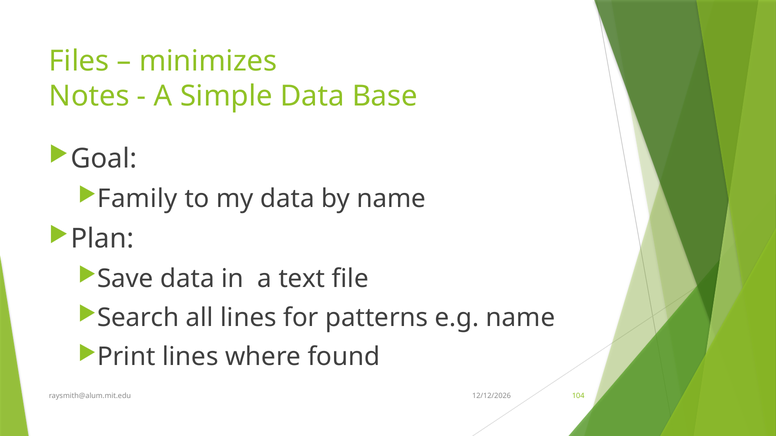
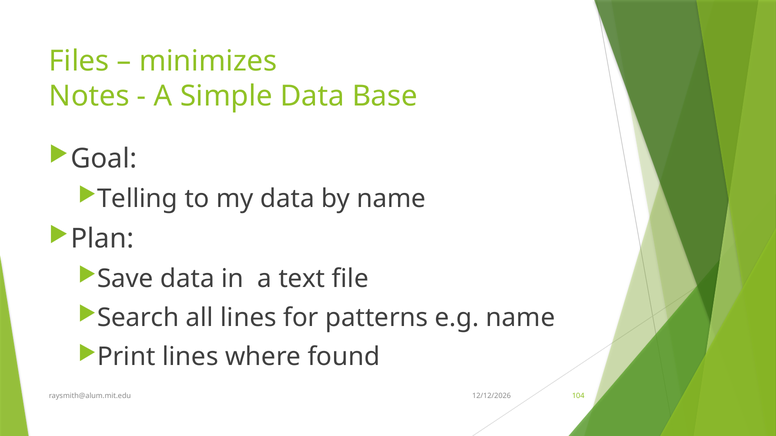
Family: Family -> Telling
